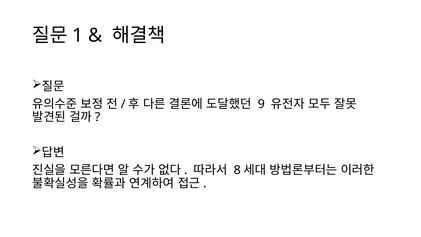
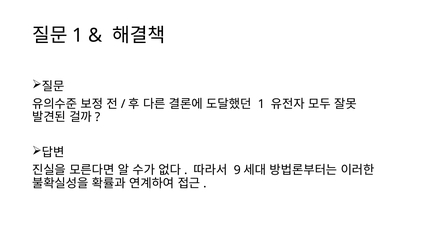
9 at (261, 104): 9 -> 1
8: 8 -> 9
